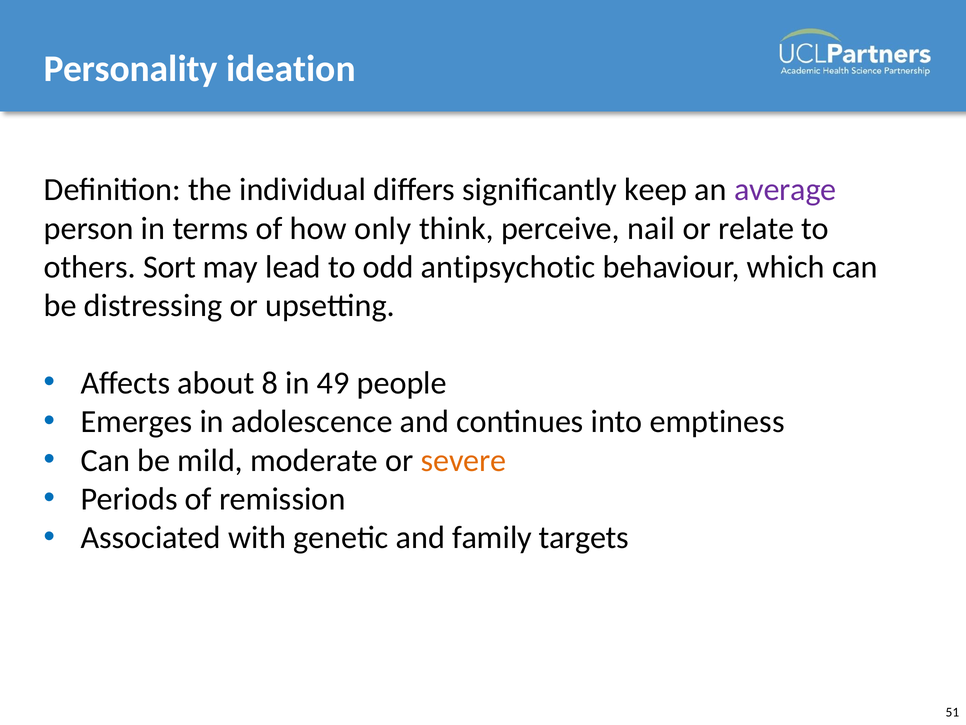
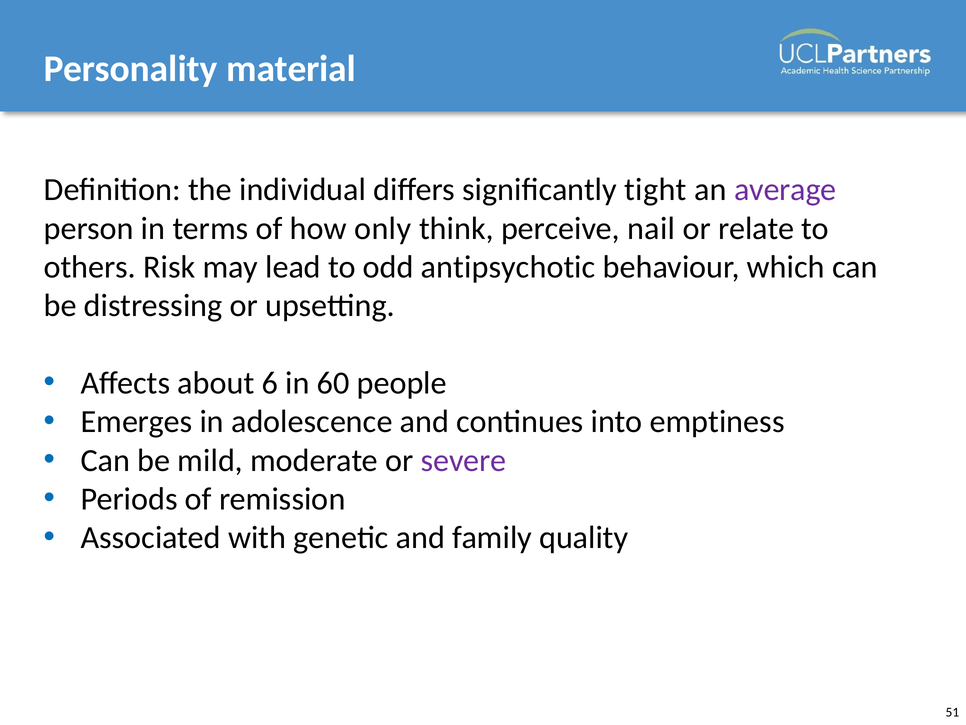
ideation: ideation -> material
keep: keep -> tight
Sort: Sort -> Risk
8: 8 -> 6
49: 49 -> 60
severe colour: orange -> purple
targets: targets -> quality
